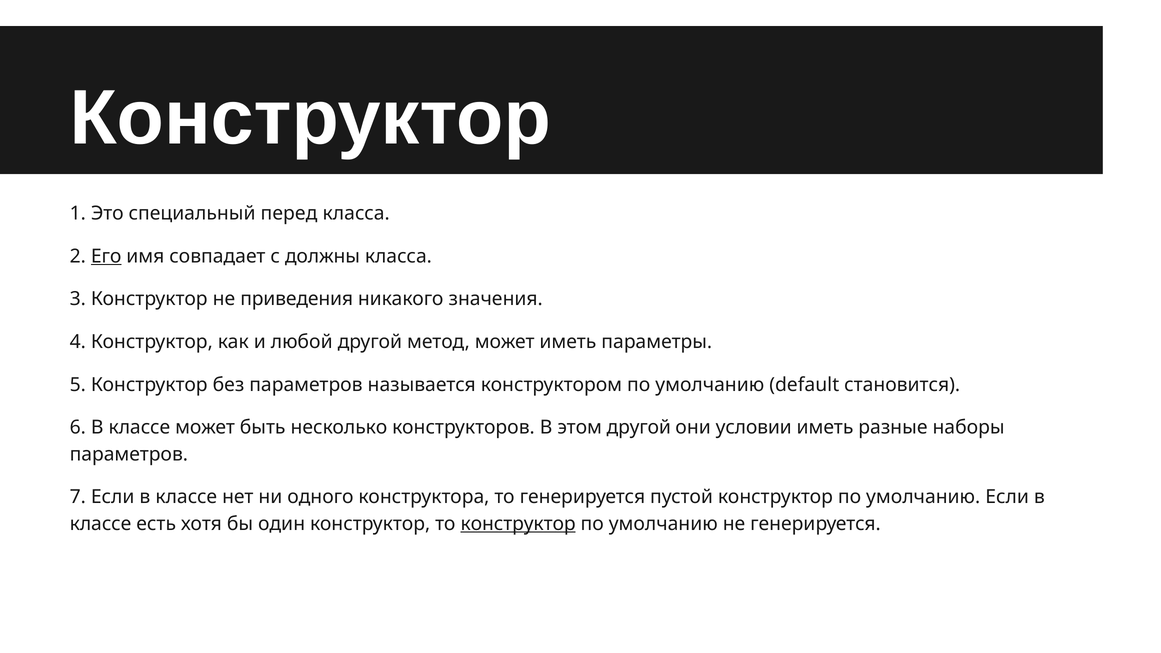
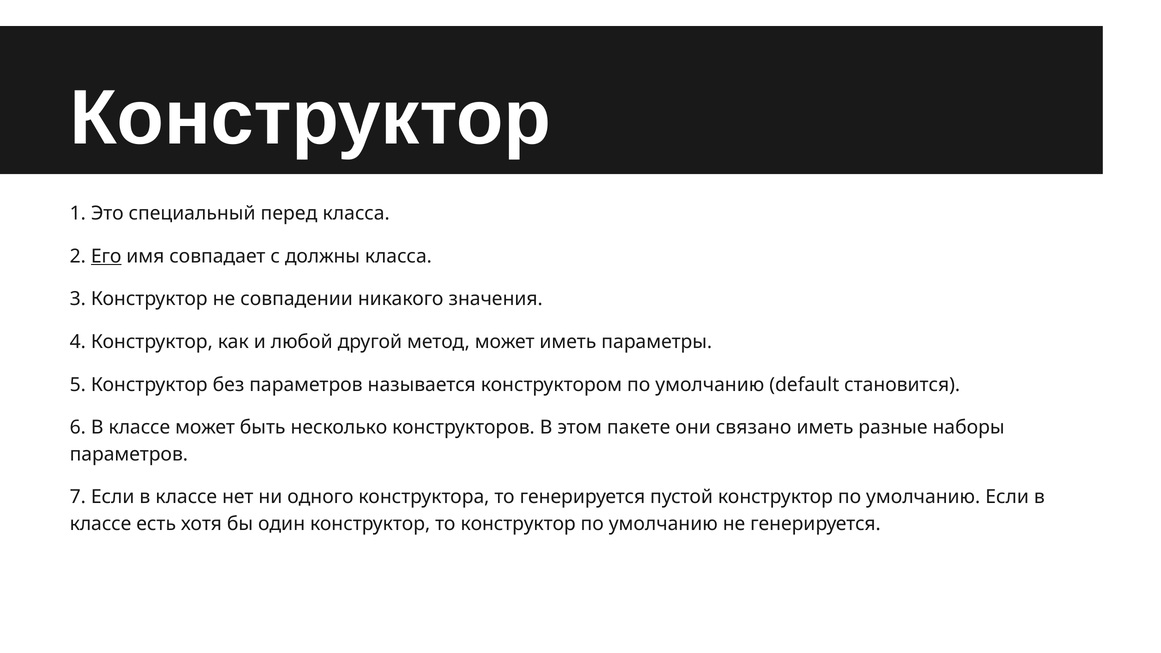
приведения: приведения -> совпадении
этом другой: другой -> пакете
условии: условии -> связано
конструктор at (518, 524) underline: present -> none
